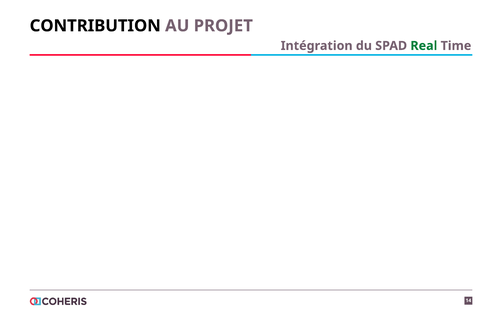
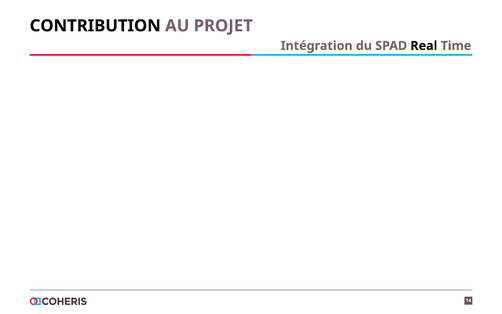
Real colour: green -> black
